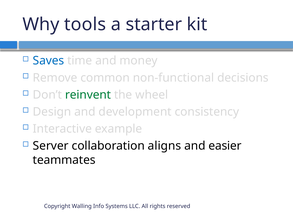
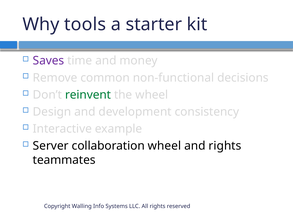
Saves colour: blue -> purple
collaboration aligns: aligns -> wheel
and easier: easier -> rights
